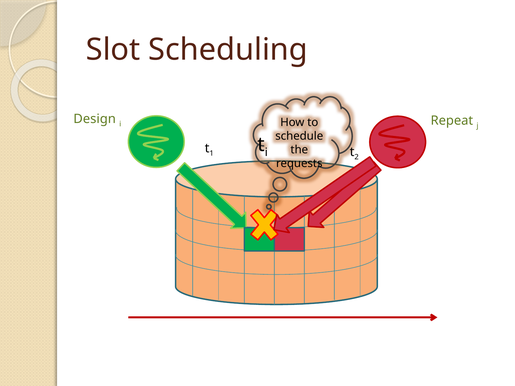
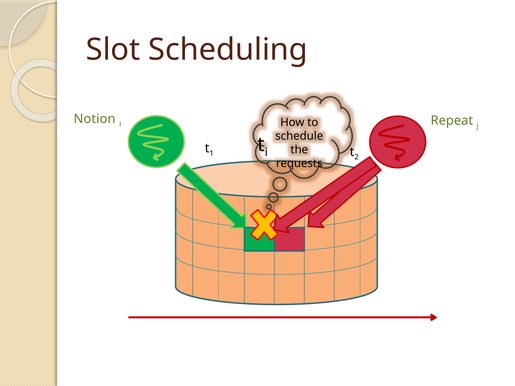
Design: Design -> Notion
